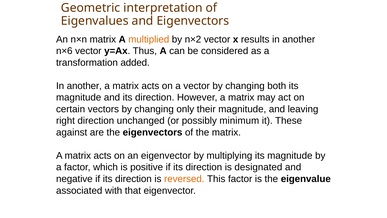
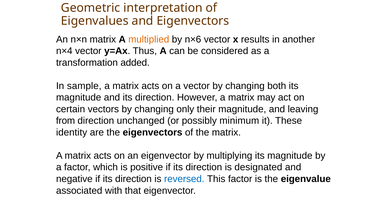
n×2: n×2 -> n×6
n×6: n×6 -> n×4
another at (84, 86): another -> sample
right: right -> from
against: against -> identity
reversed colour: orange -> blue
